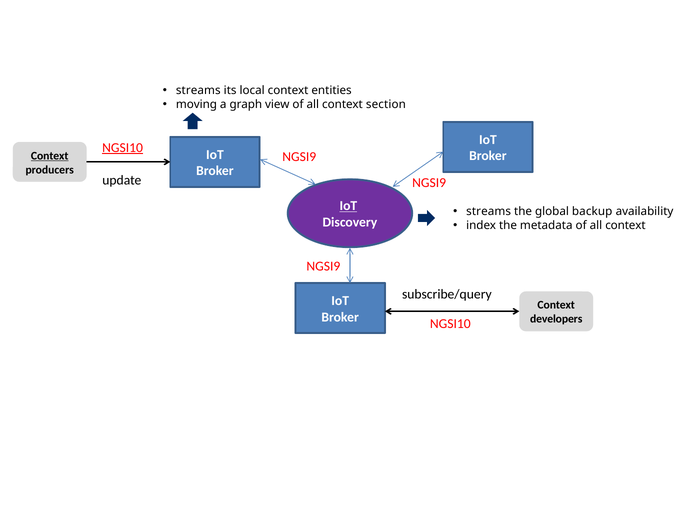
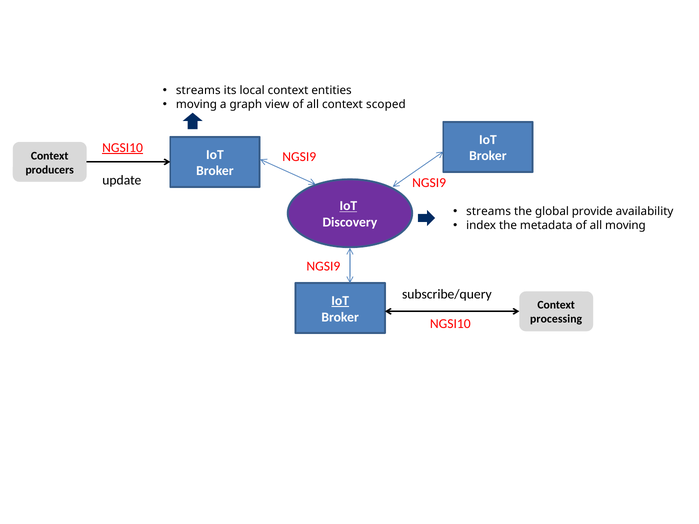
section: section -> scoped
Context at (50, 156) underline: present -> none
backup: backup -> provide
metadata of all context: context -> moving
IoT at (340, 301) underline: none -> present
developers: developers -> processing
